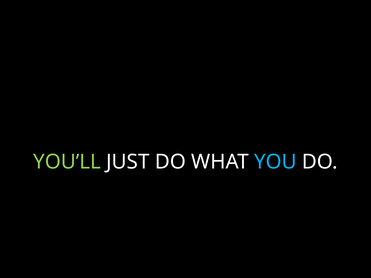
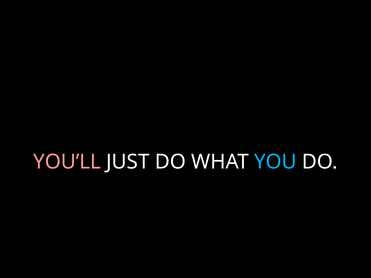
YOU’LL colour: light green -> pink
